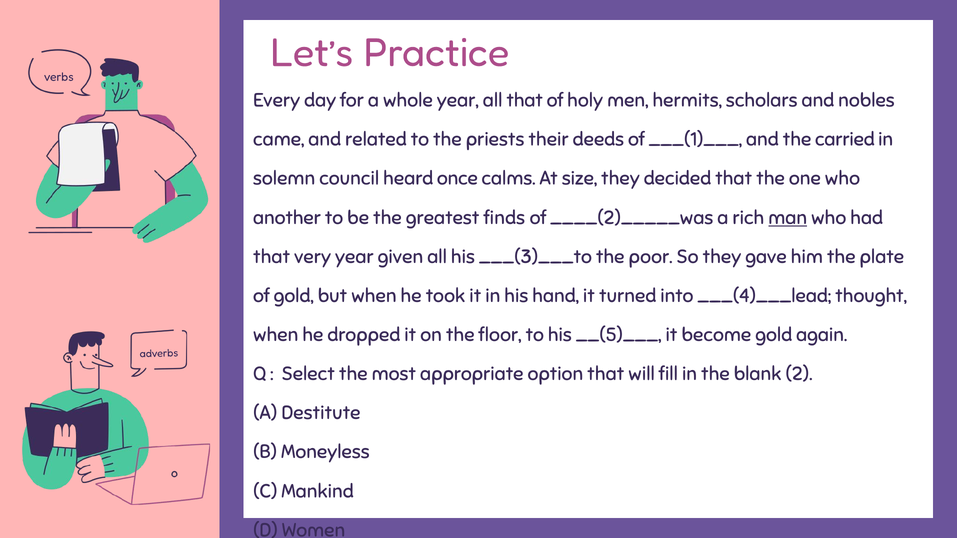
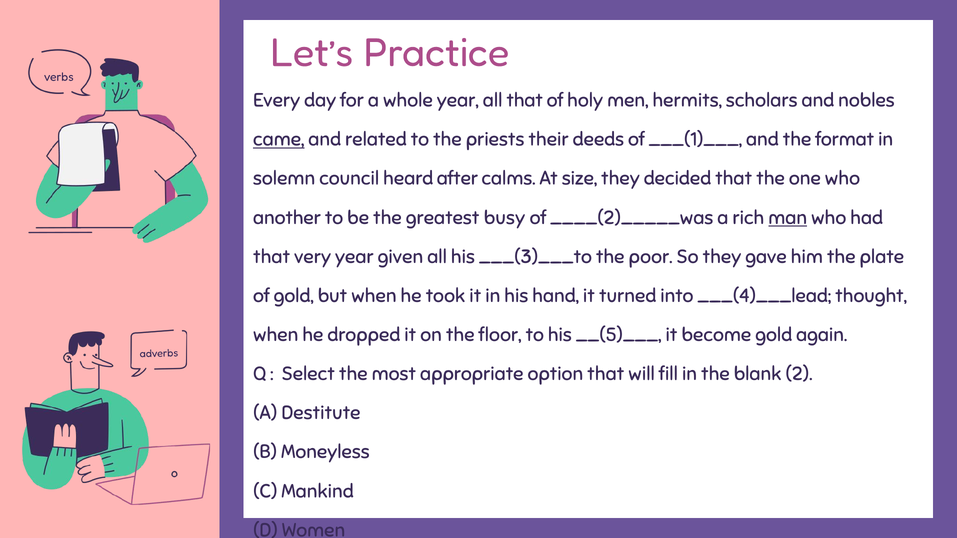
came underline: none -> present
carried: carried -> format
once: once -> after
finds: finds -> busy
